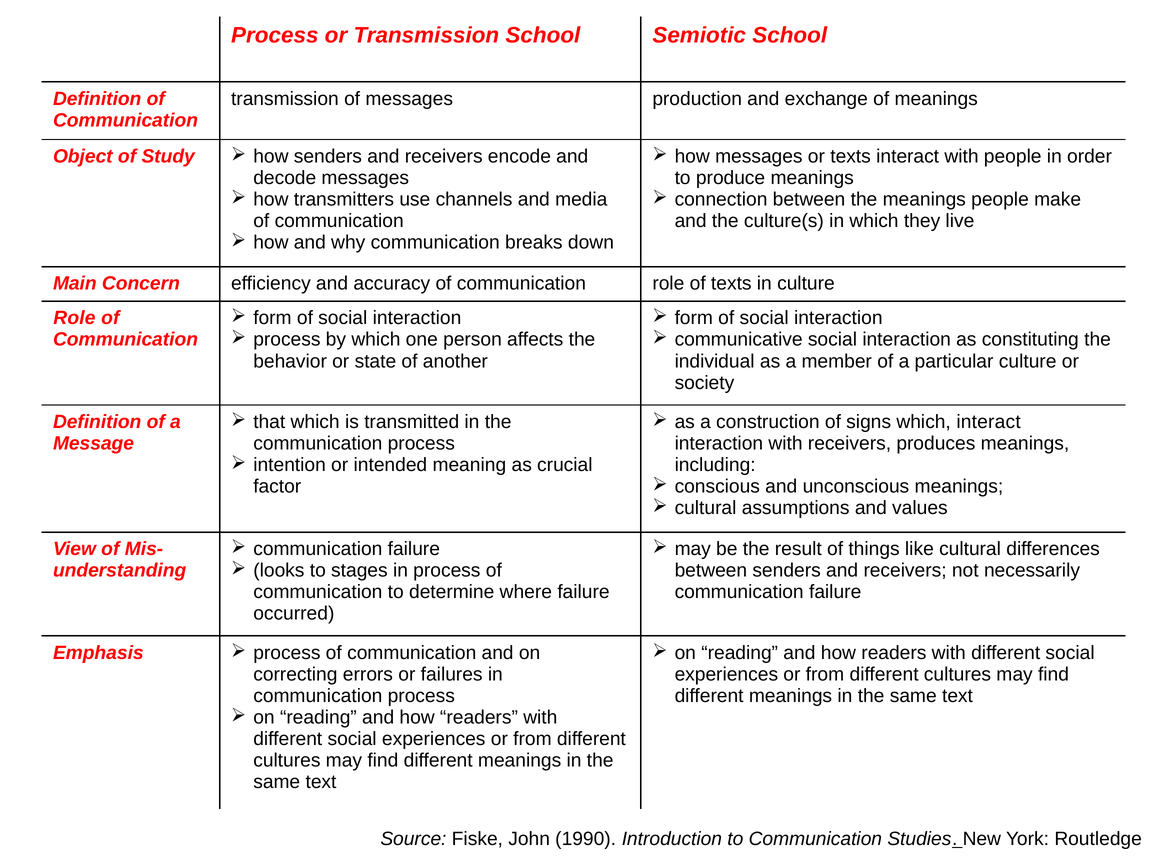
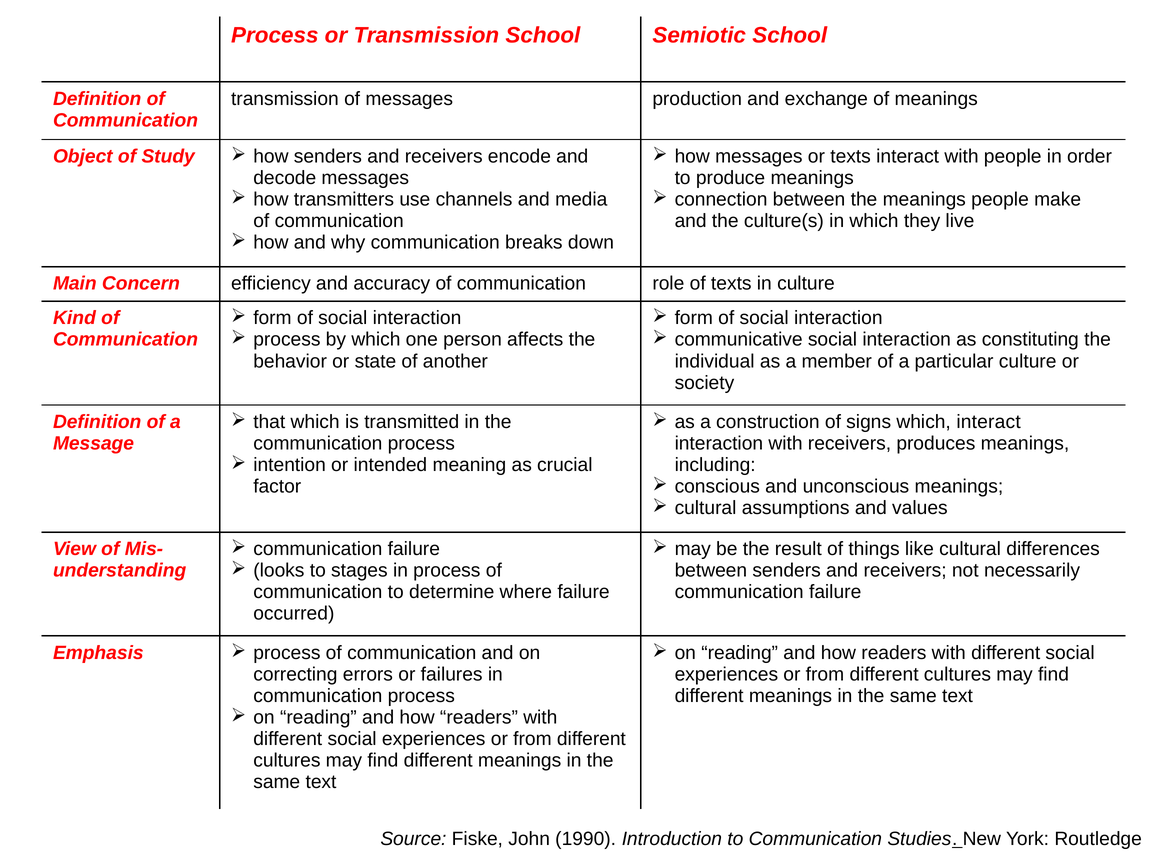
Role at (74, 318): Role -> Kind
